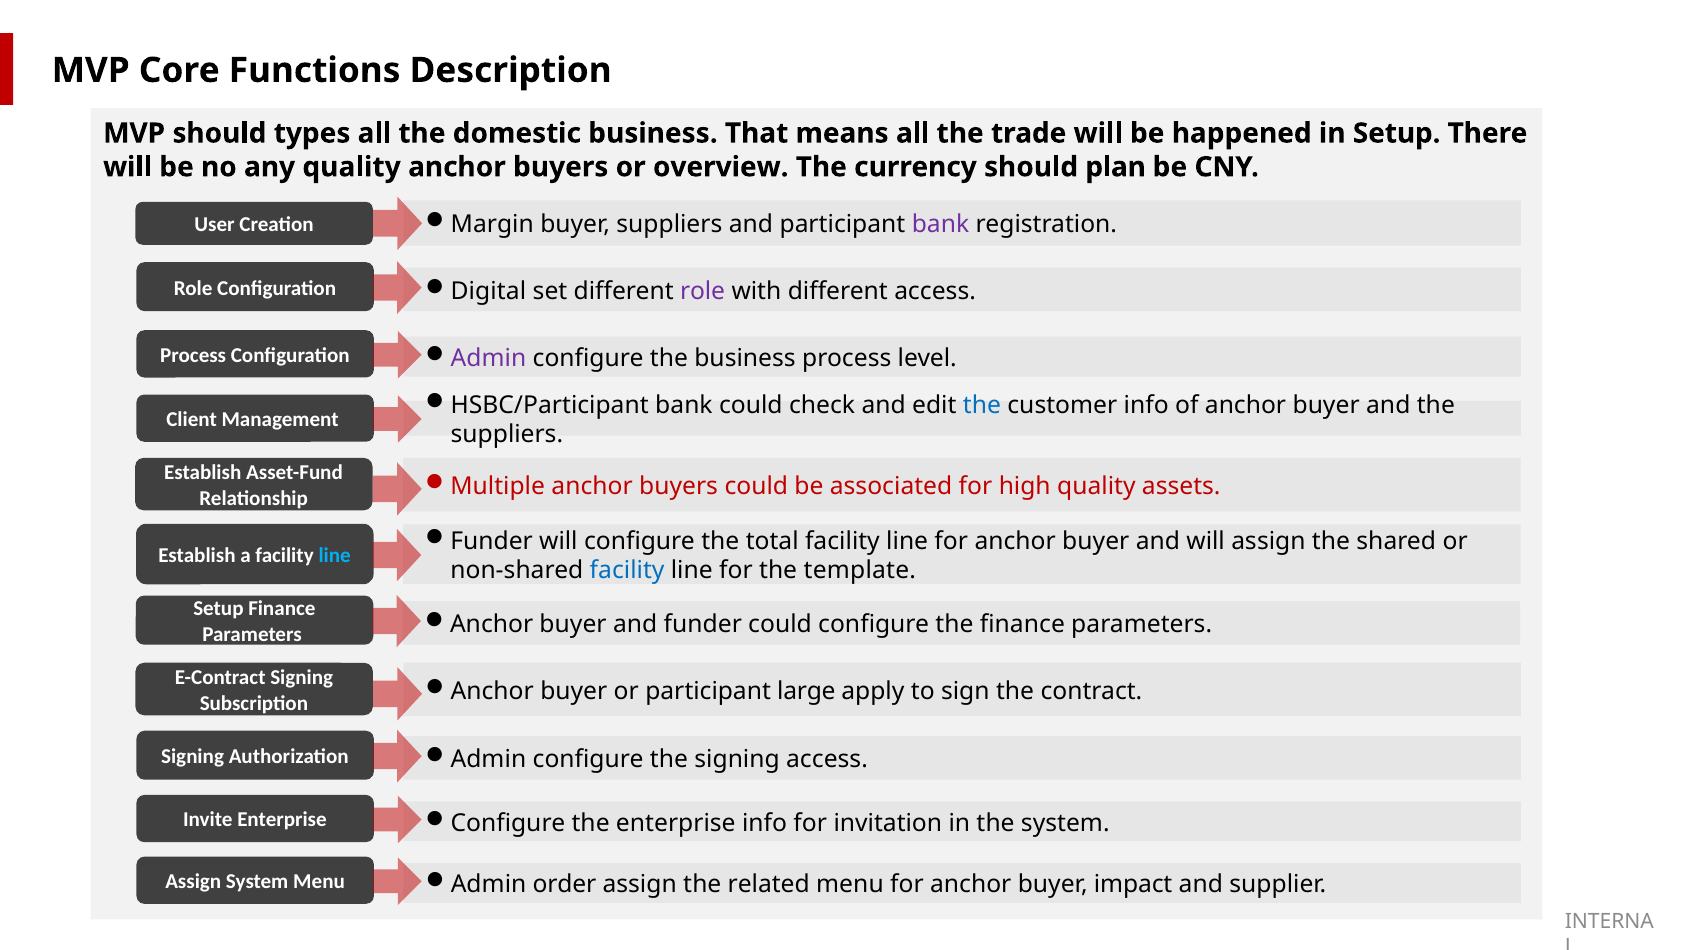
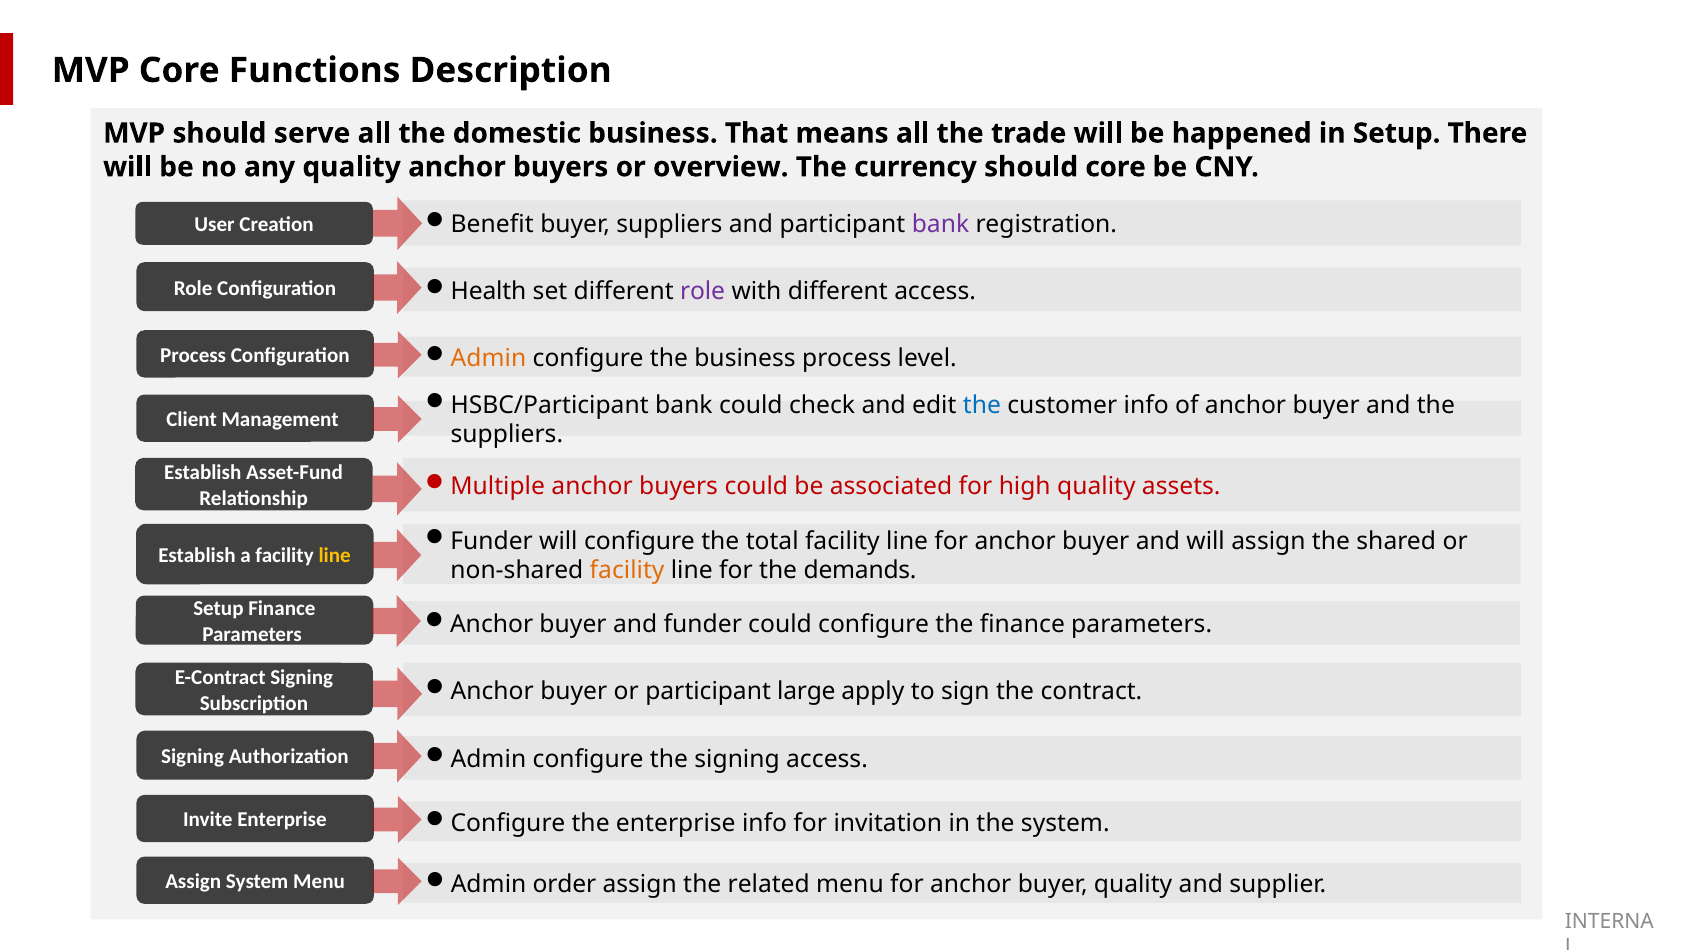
types: types -> serve
should plan: plan -> core
Margin: Margin -> Benefit
Digital: Digital -> Health
Admin at (488, 358) colour: purple -> orange
line at (335, 555) colour: light blue -> yellow
facility at (627, 570) colour: blue -> orange
template: template -> demands
buyer impact: impact -> quality
